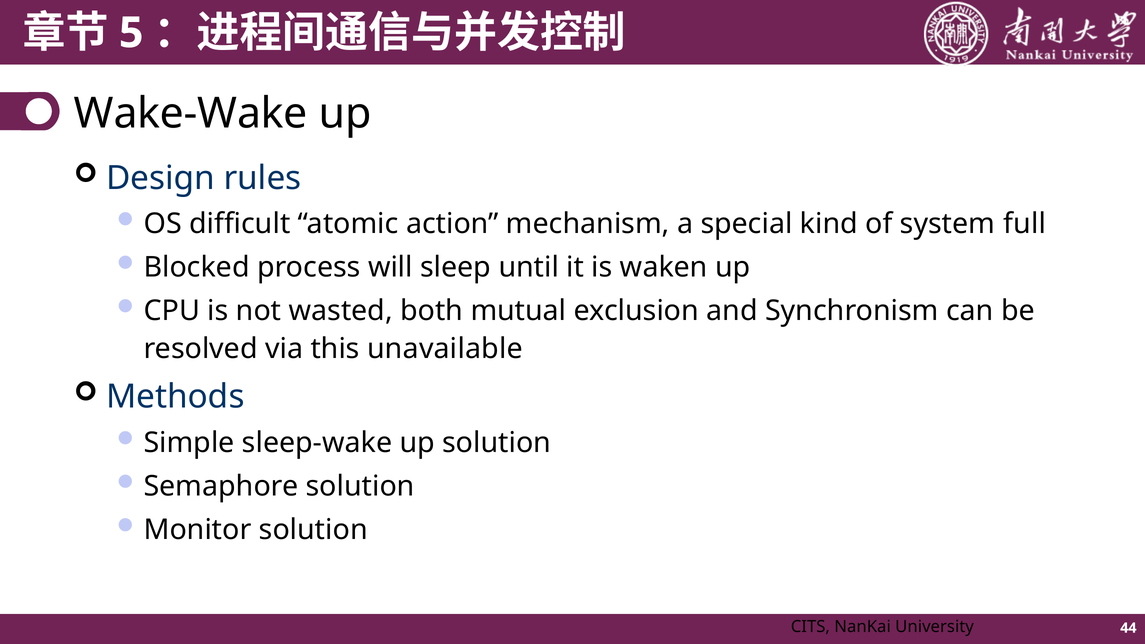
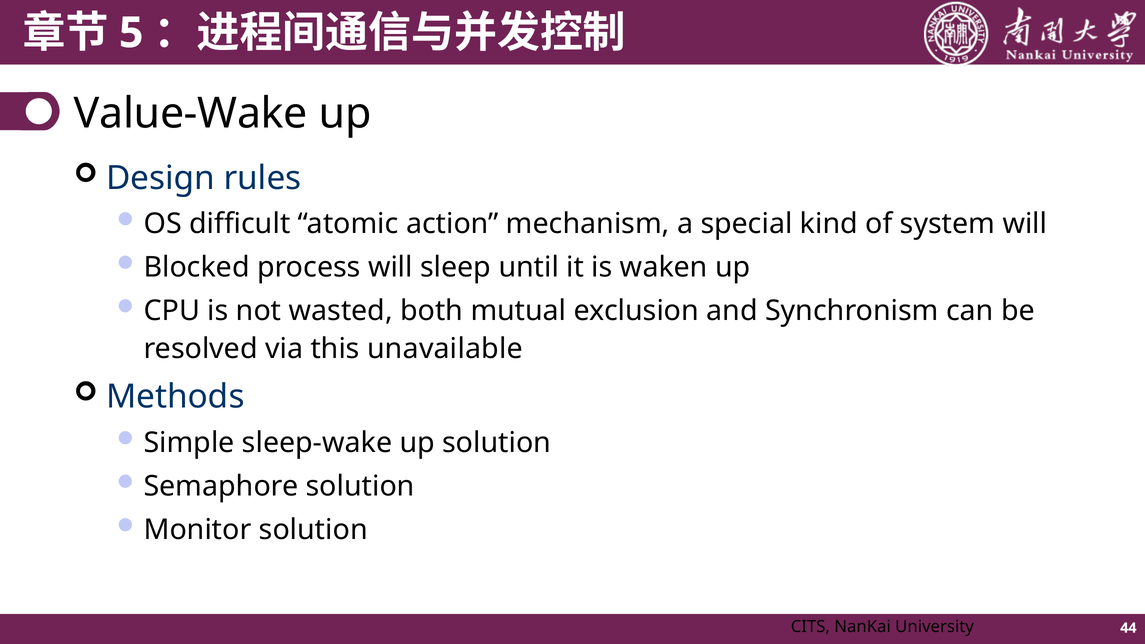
Wake-Wake: Wake-Wake -> Value-Wake
system full: full -> will
